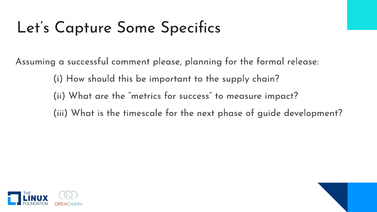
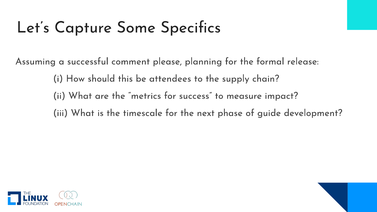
important: important -> attendees
